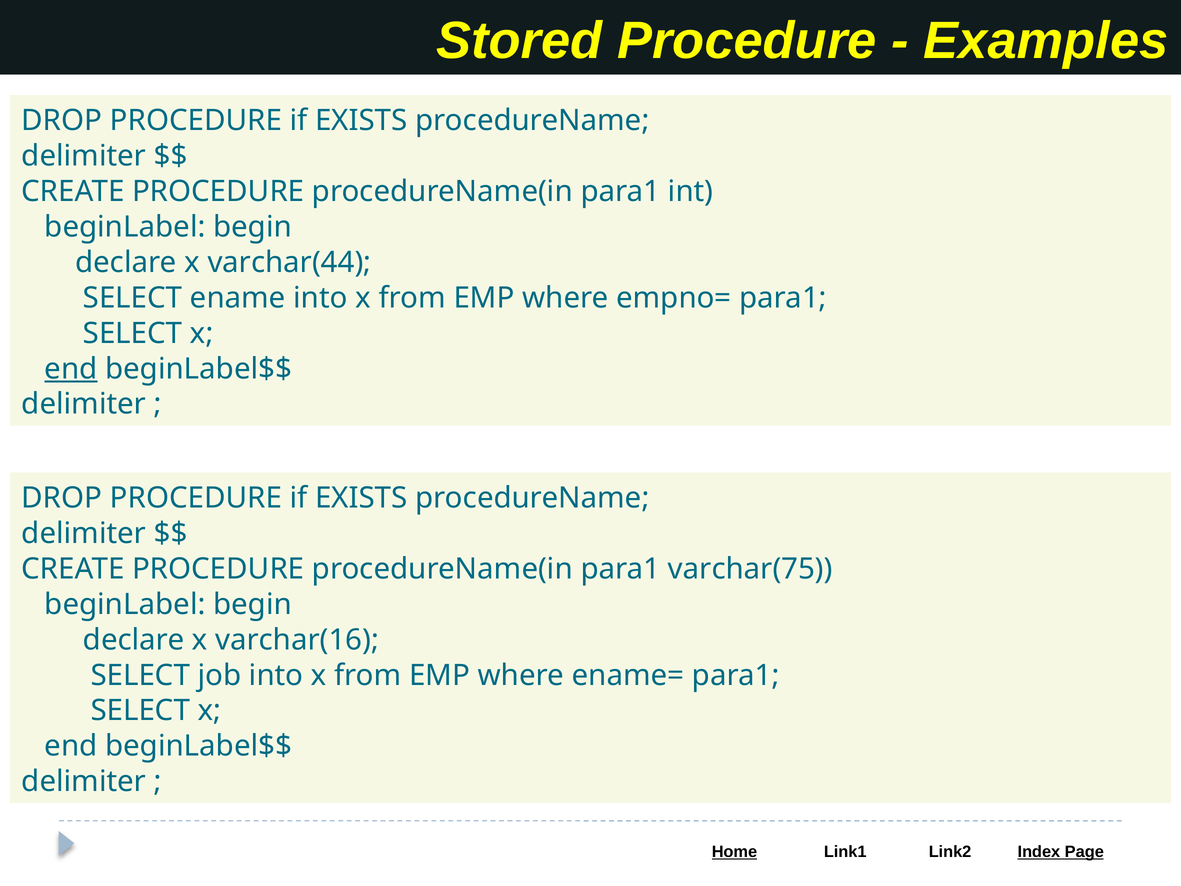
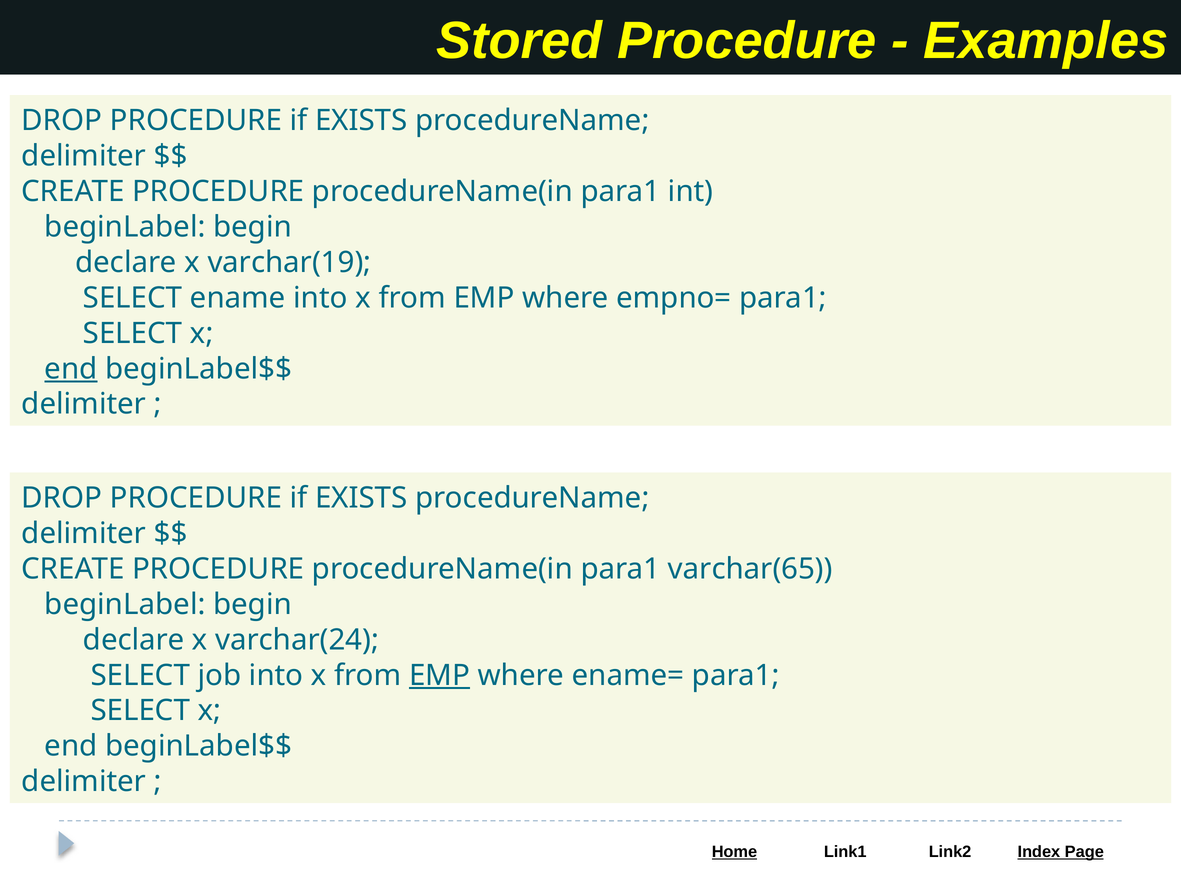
varchar(44: varchar(44 -> varchar(19
varchar(75: varchar(75 -> varchar(65
varchar(16: varchar(16 -> varchar(24
EMP at (440, 675) underline: none -> present
